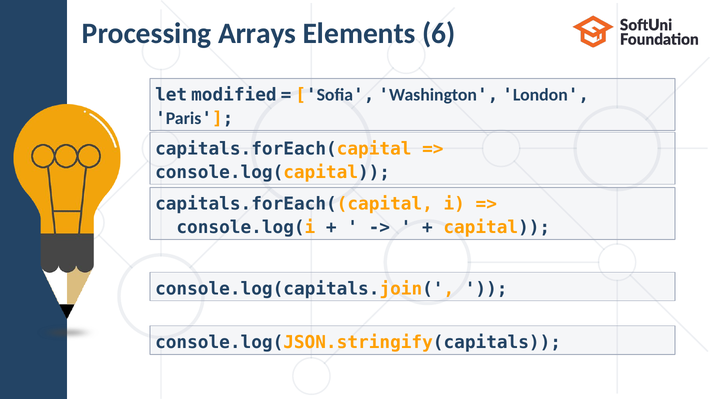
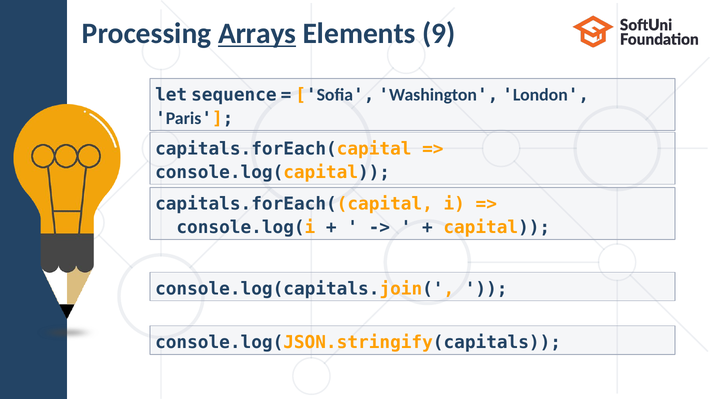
Arrays underline: none -> present
6: 6 -> 9
modified: modified -> sequence
